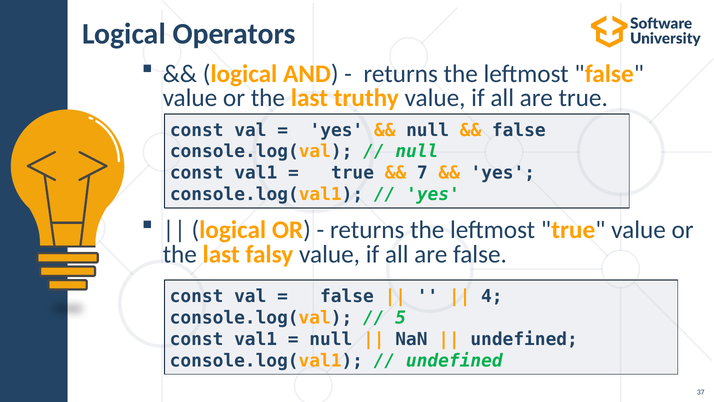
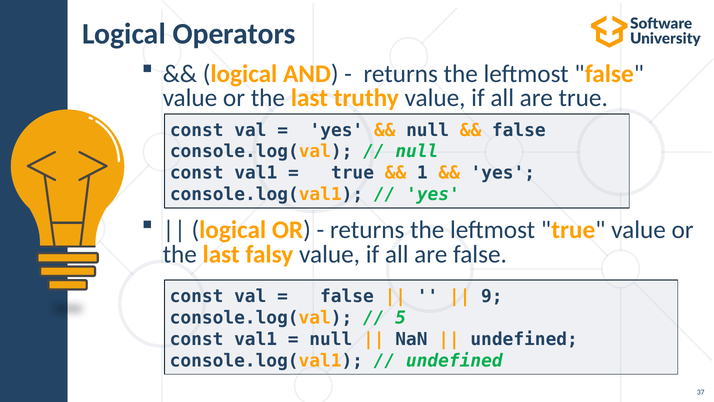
7: 7 -> 1
4: 4 -> 9
